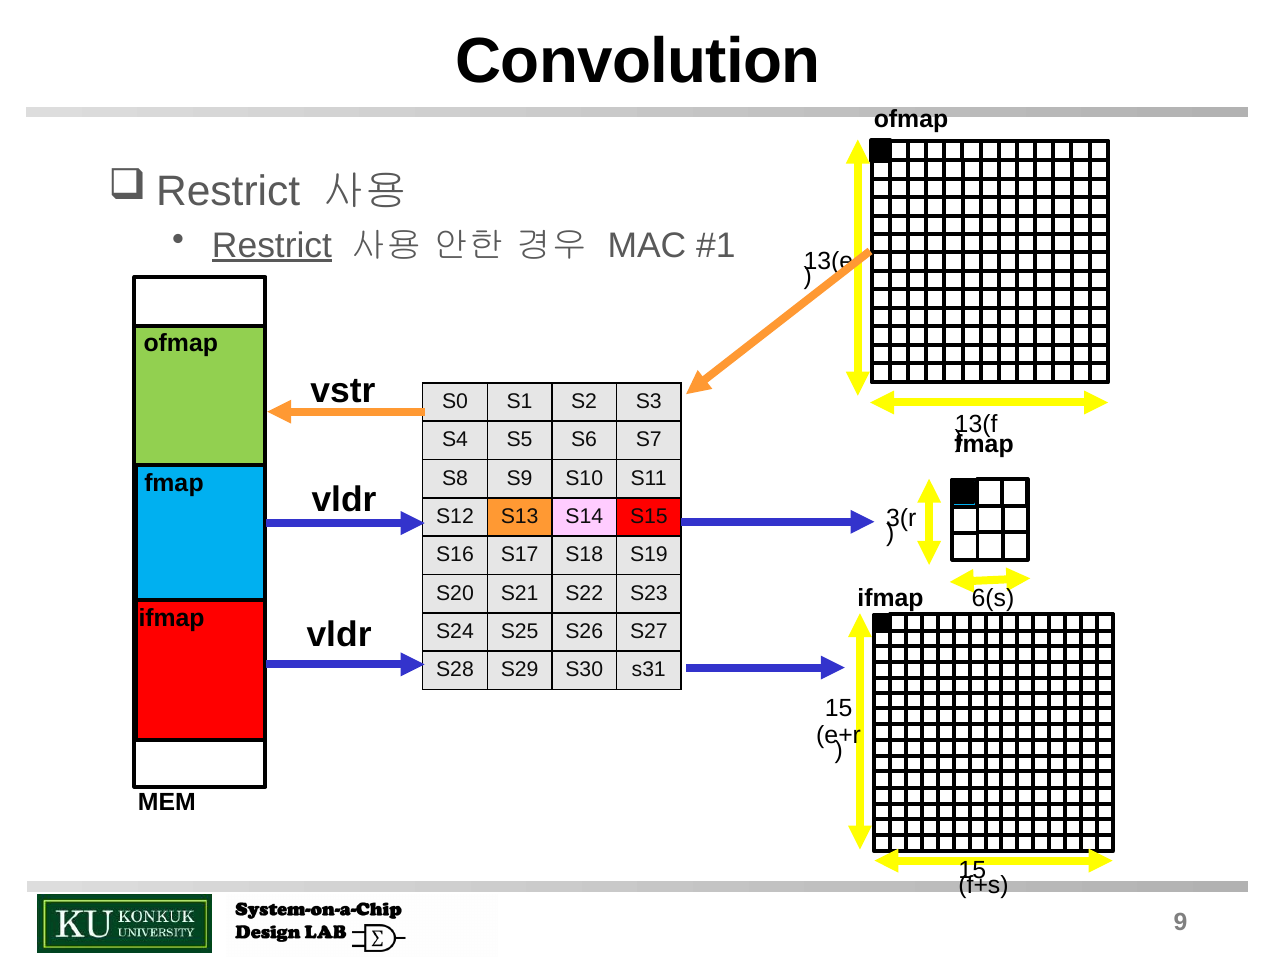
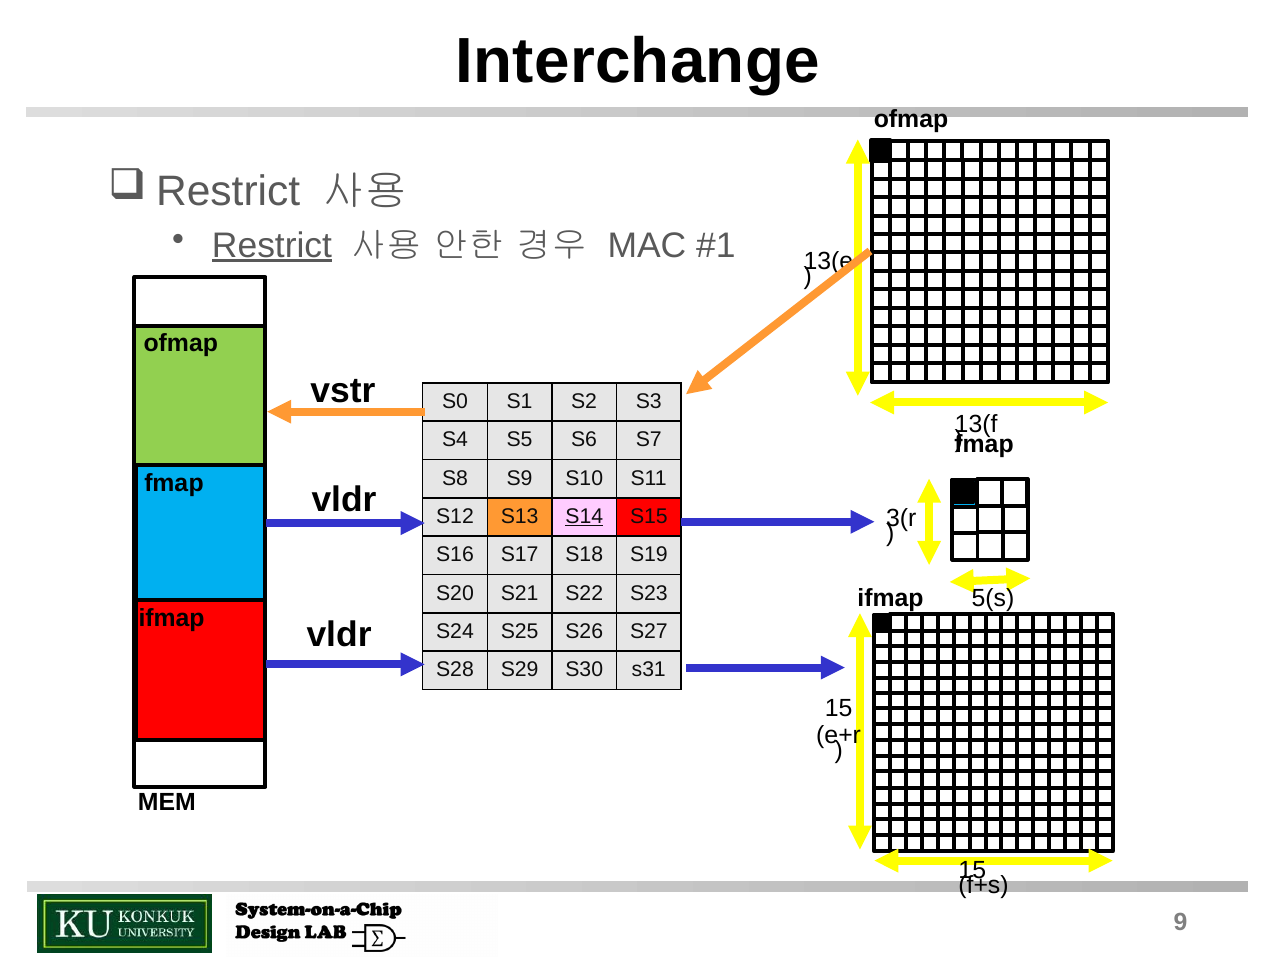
Convolution: Convolution -> Interchange
S14 underline: none -> present
6(s: 6(s -> 5(s
